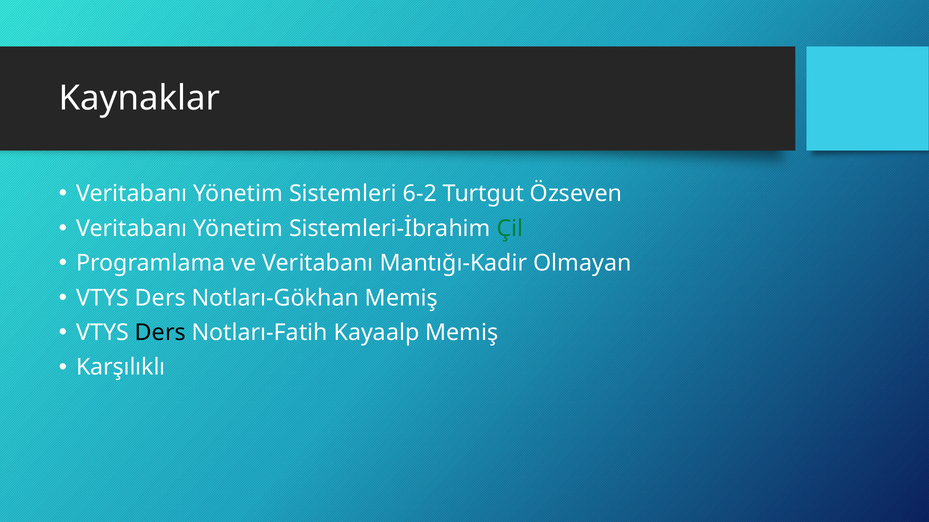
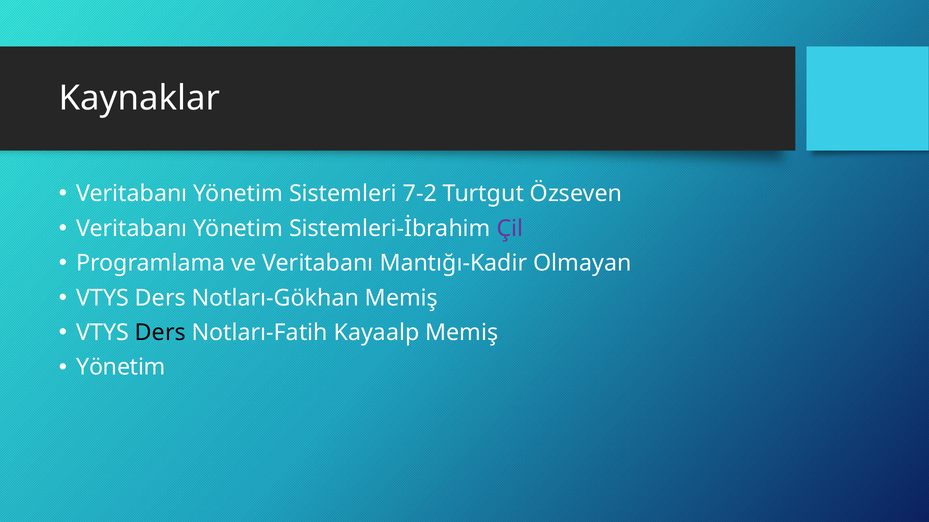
6-2: 6-2 -> 7-2
Çil colour: green -> purple
Karşılıklı at (121, 368): Karşılıklı -> Yönetim
